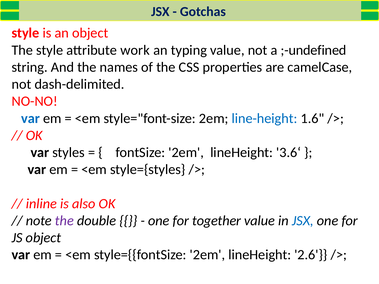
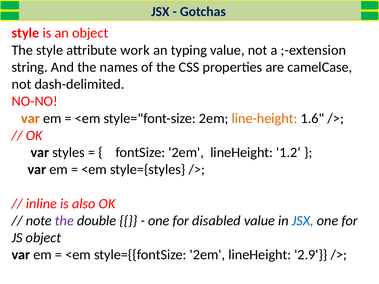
;-undefined: ;-undefined -> ;-extension
var at (31, 118) colour: blue -> orange
line-height colour: blue -> orange
3.6‘: 3.6‘ -> 1.2‘
together: together -> disabled
2.6: 2.6 -> 2.9
